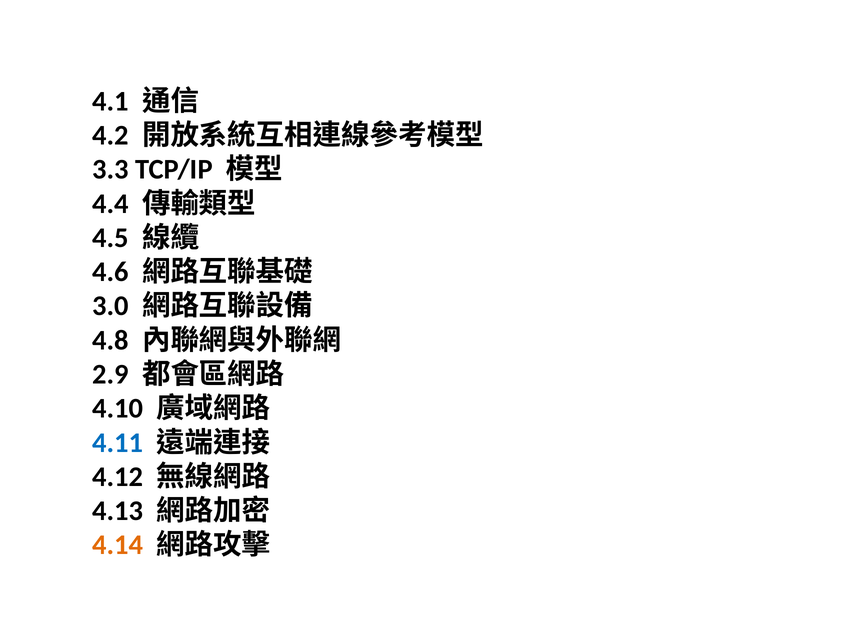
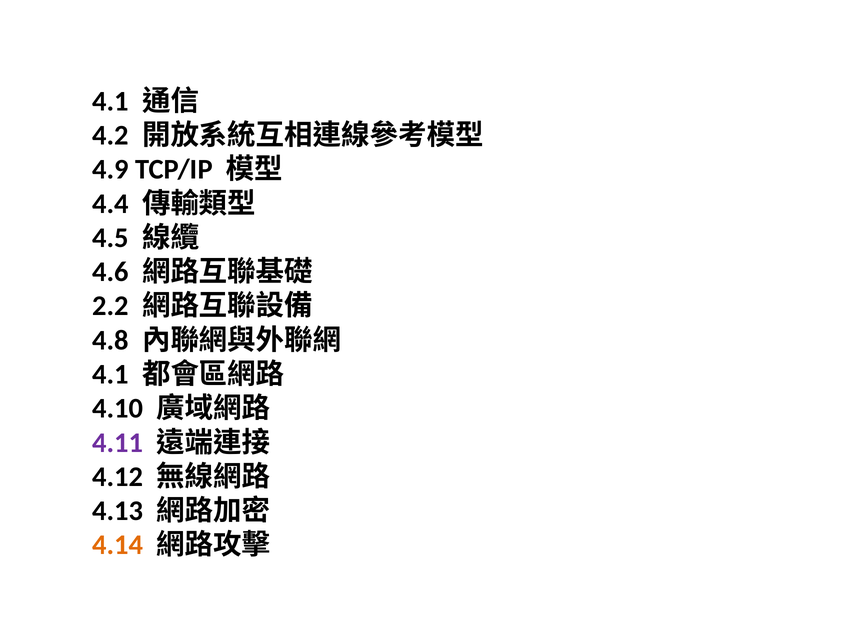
3.3: 3.3 -> 4.9
3.0: 3.0 -> 2.2
2.9 at (111, 375): 2.9 -> 4.1
4.11 colour: blue -> purple
